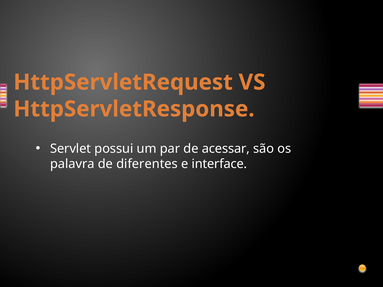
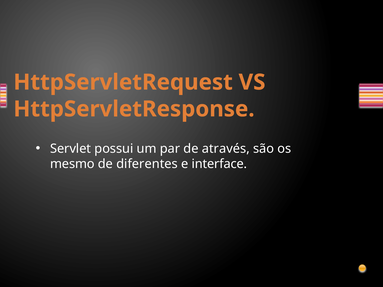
acessar: acessar -> através
palavra: palavra -> mesmo
